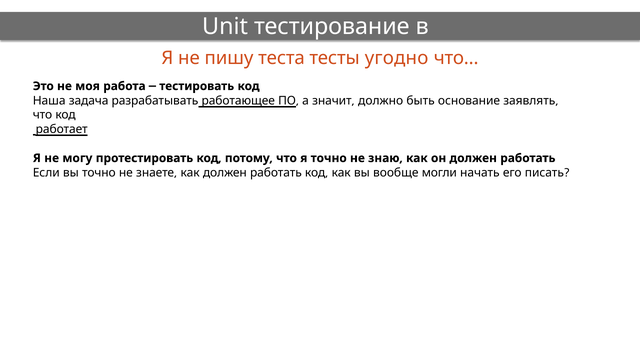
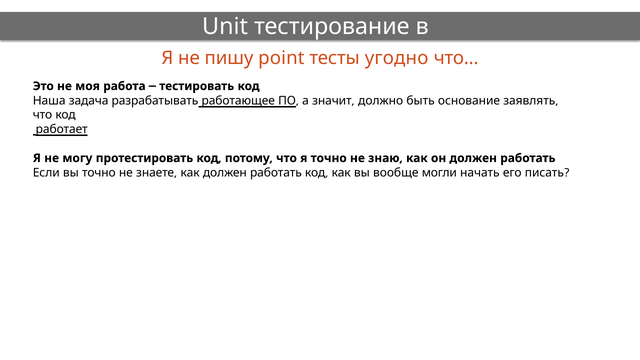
теста: теста -> point
